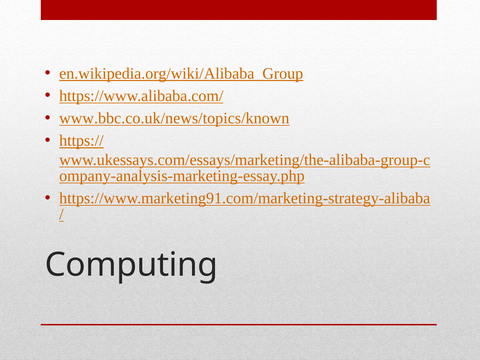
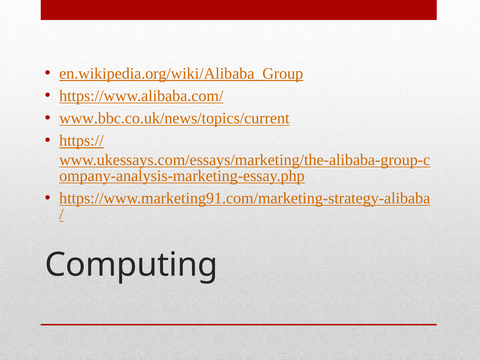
www.bbc.co.uk/news/topics/known: www.bbc.co.uk/news/topics/known -> www.bbc.co.uk/news/topics/current
